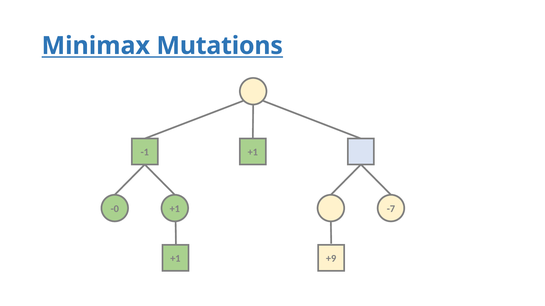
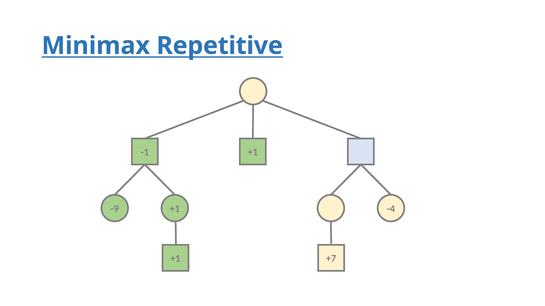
Mutations: Mutations -> Repetitive
-0: -0 -> -9
-7: -7 -> -4
+9: +9 -> +7
